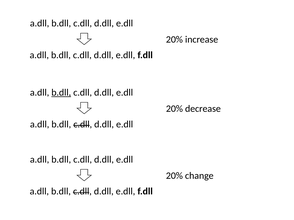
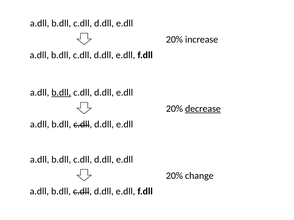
decrease underline: none -> present
